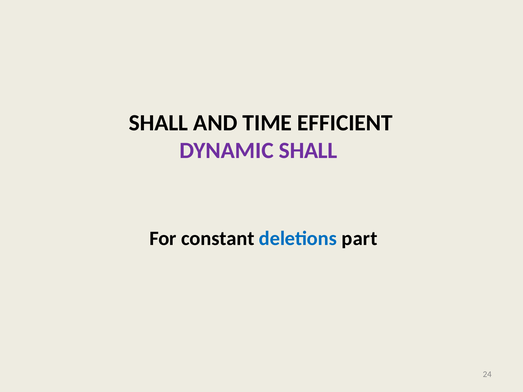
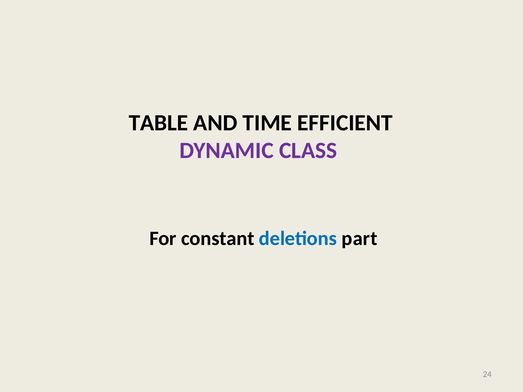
SHALL at (158, 123): SHALL -> TABLE
DYNAMIC SHALL: SHALL -> CLASS
